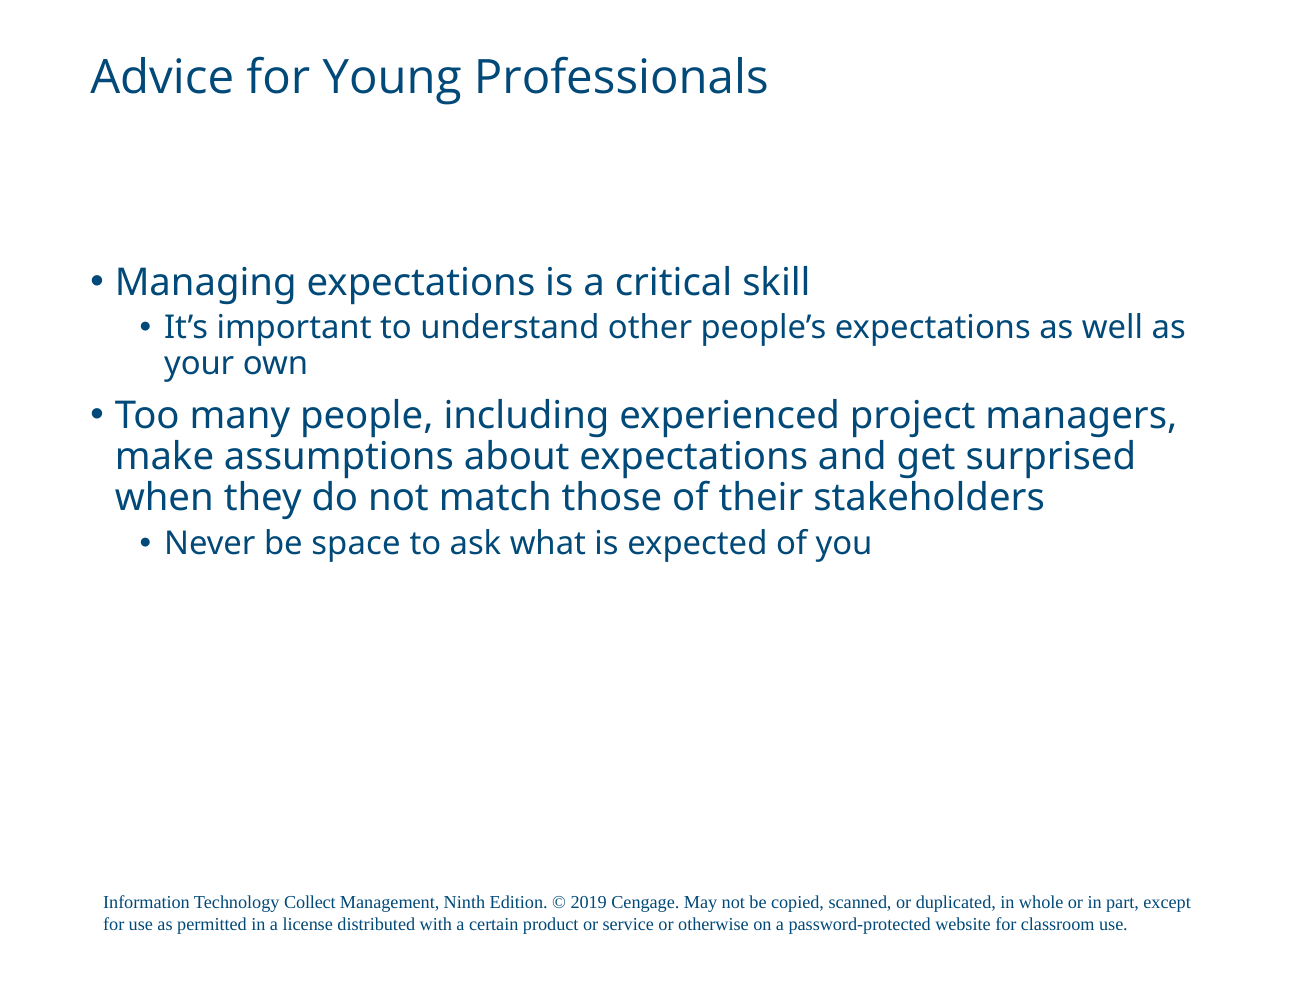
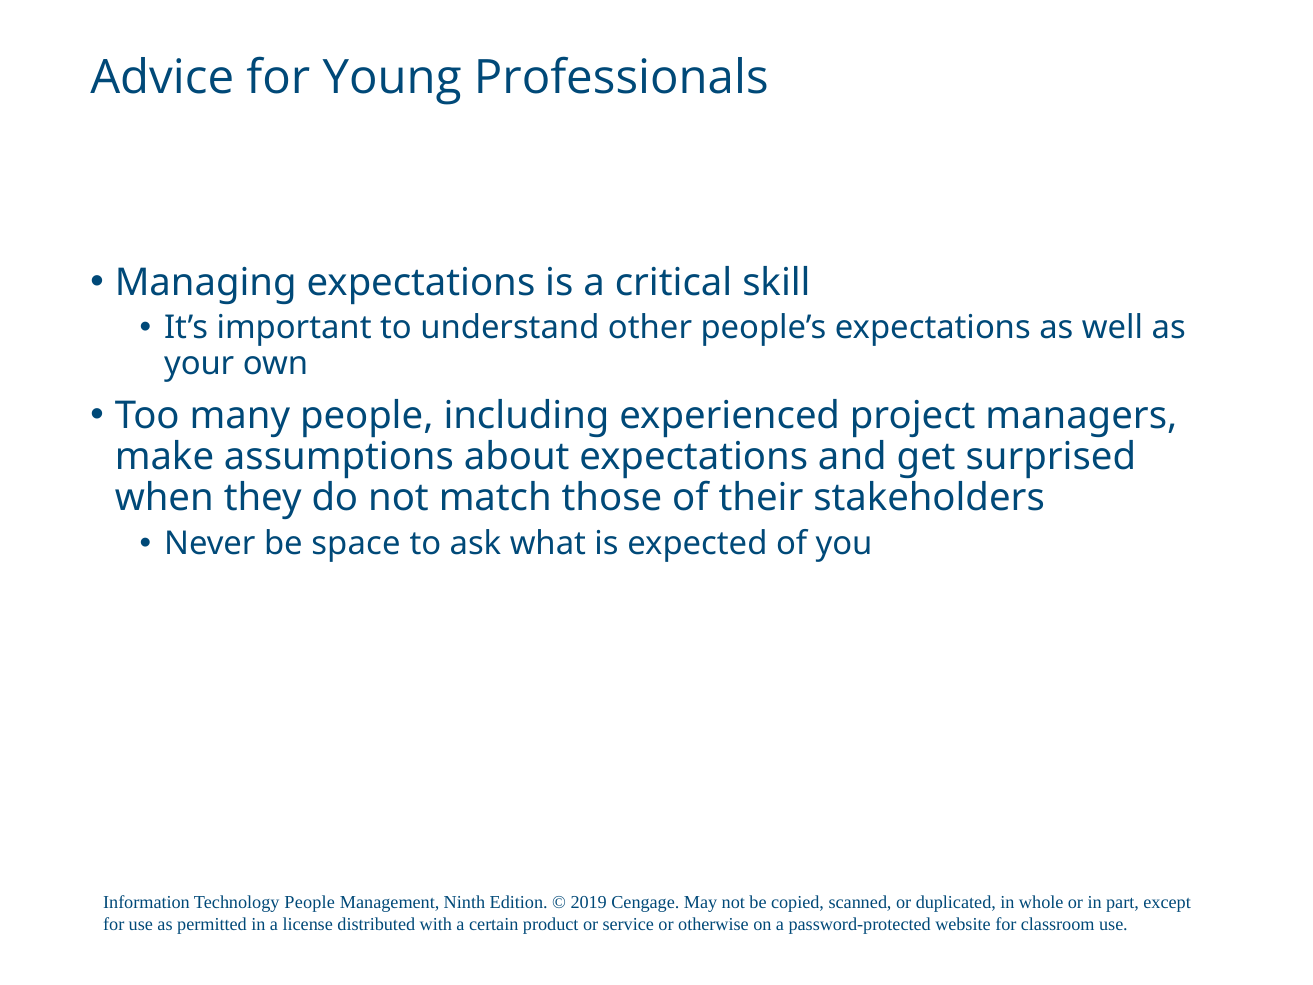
Technology Collect: Collect -> People
